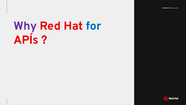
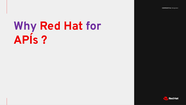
for colour: blue -> purple
